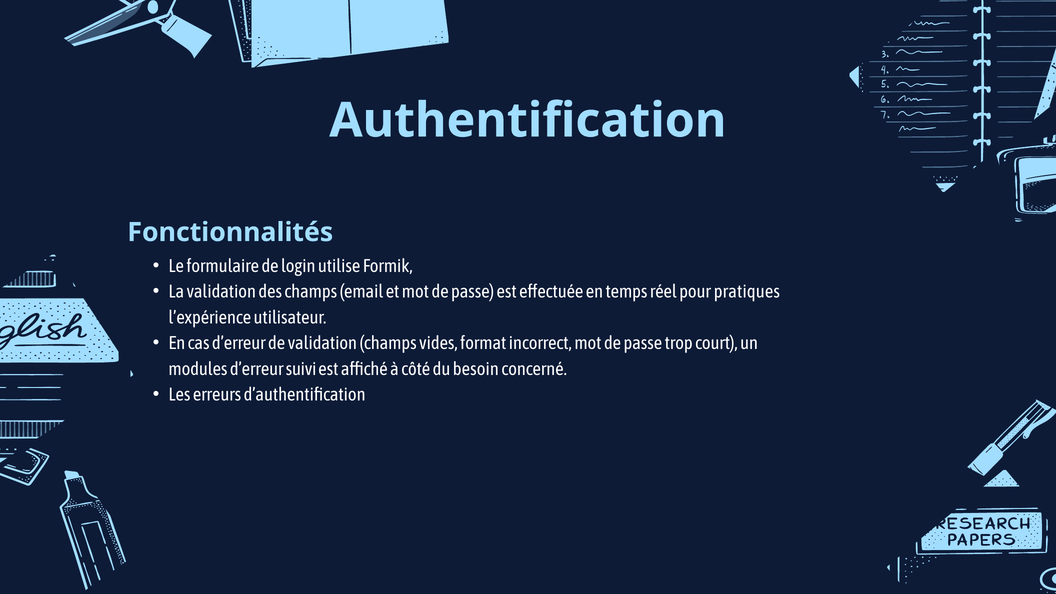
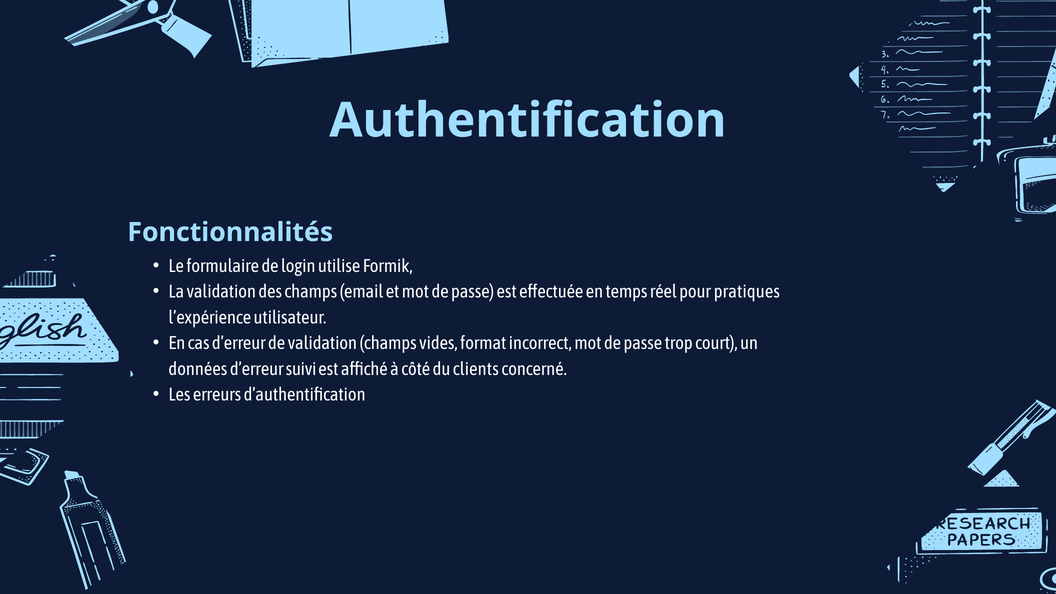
modules: modules -> données
besoin: besoin -> clients
